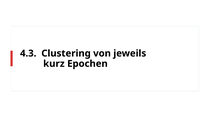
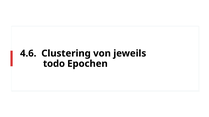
4.3: 4.3 -> 4.6
kurz: kurz -> todo
